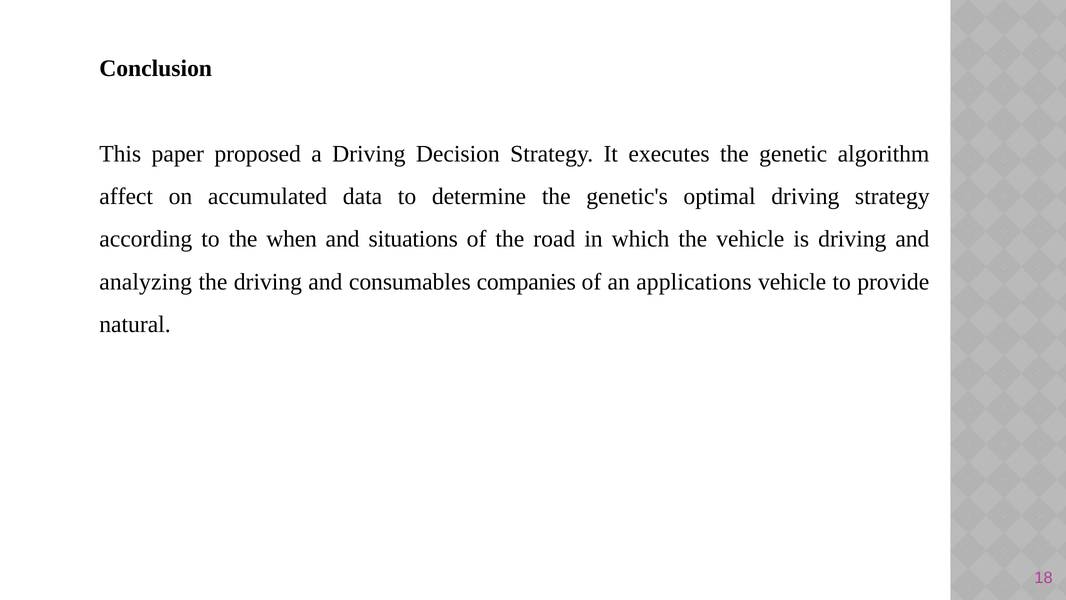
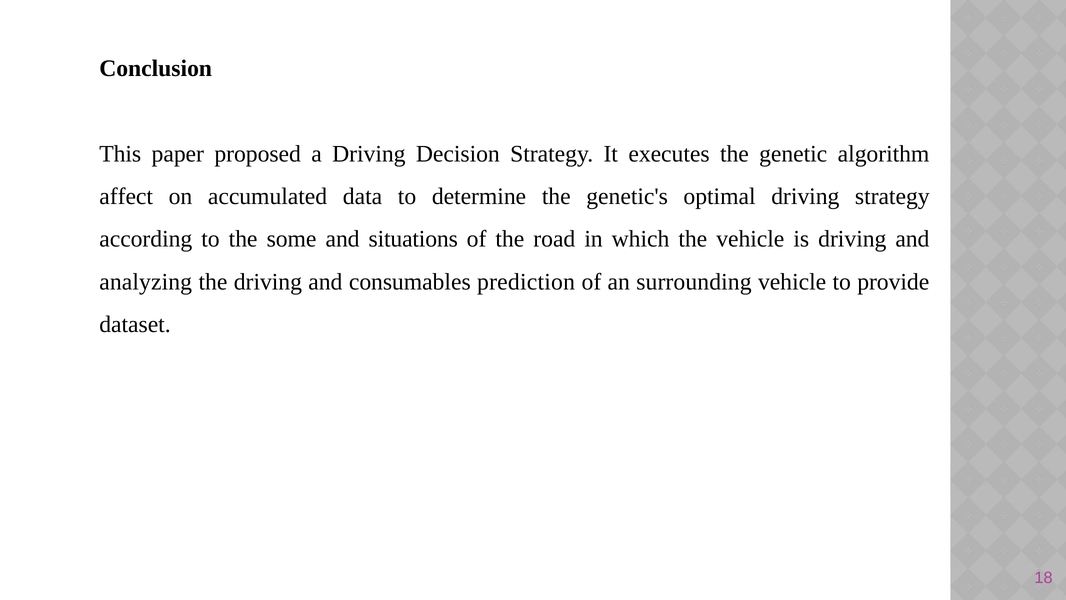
when: when -> some
companies: companies -> prediction
applications: applications -> surrounding
natural: natural -> dataset
